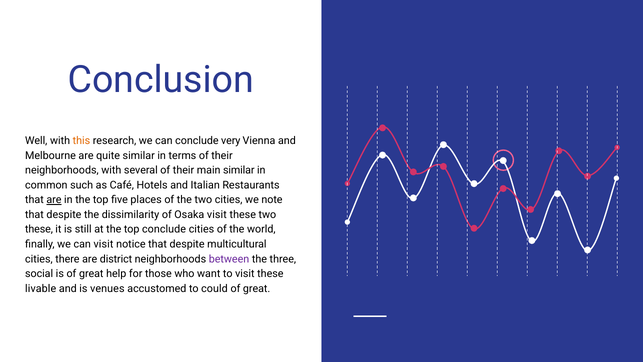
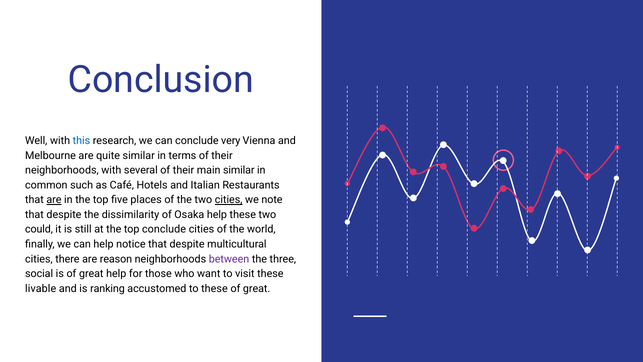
this colour: orange -> blue
cities at (229, 200) underline: none -> present
Osaka visit: visit -> help
these at (39, 229): these -> could
can visit: visit -> help
district: district -> reason
venues: venues -> ranking
to could: could -> these
